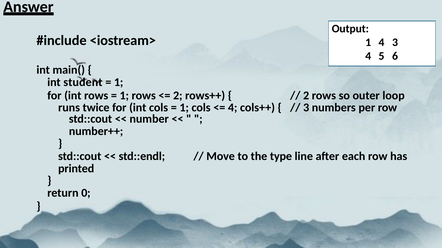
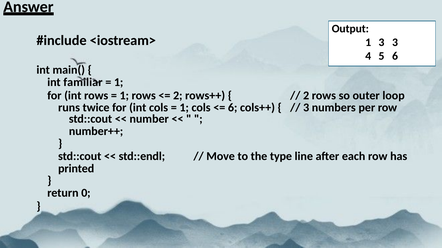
1 4: 4 -> 3
student: student -> familiar
4 at (233, 108): 4 -> 6
